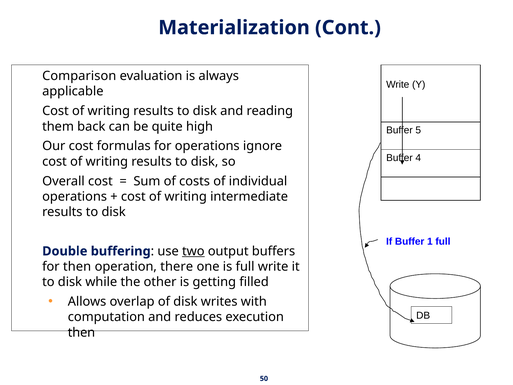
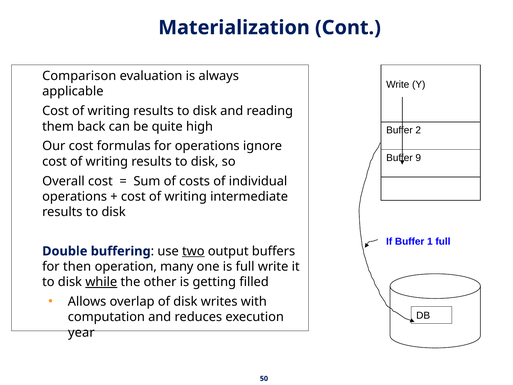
5: 5 -> 2
4: 4 -> 9
there: there -> many
while underline: none -> present
then at (81, 332): then -> year
